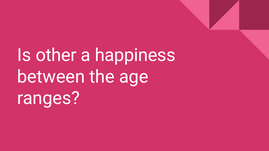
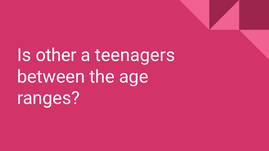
happiness: happiness -> teenagers
